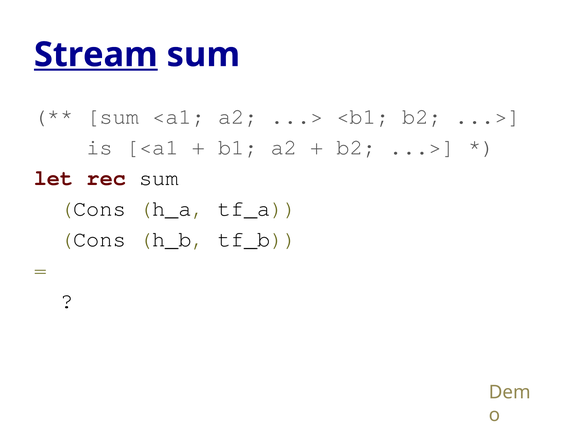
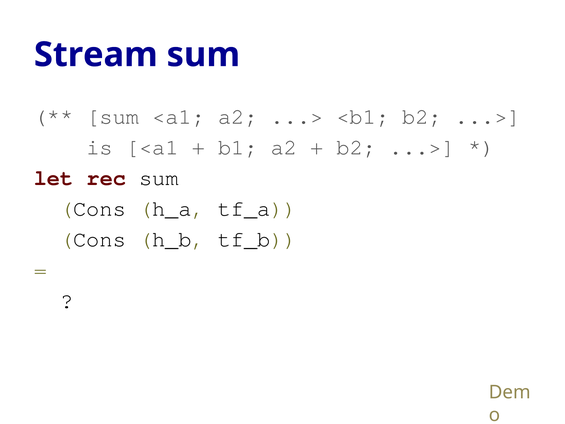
Stream underline: present -> none
